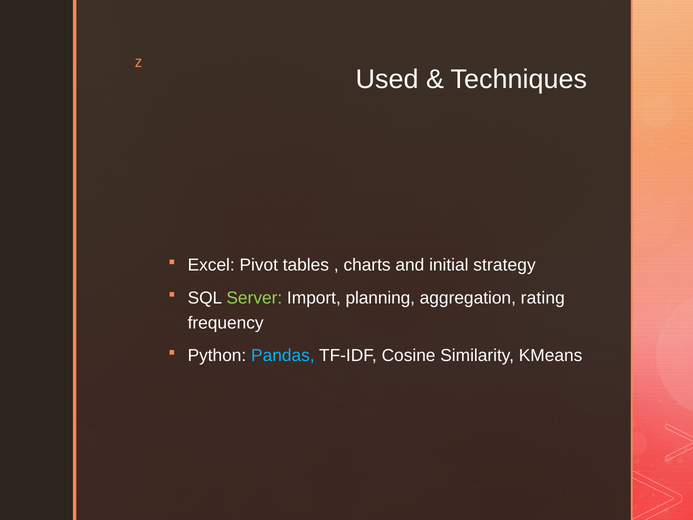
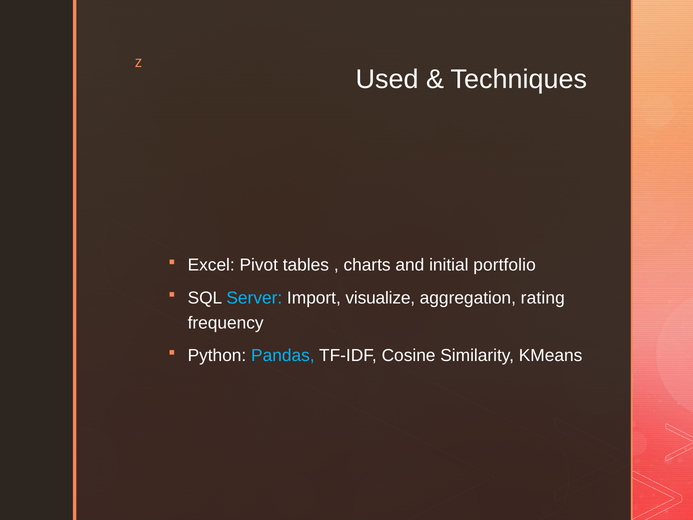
strategy: strategy -> portfolio
Server colour: light green -> light blue
planning: planning -> visualize
